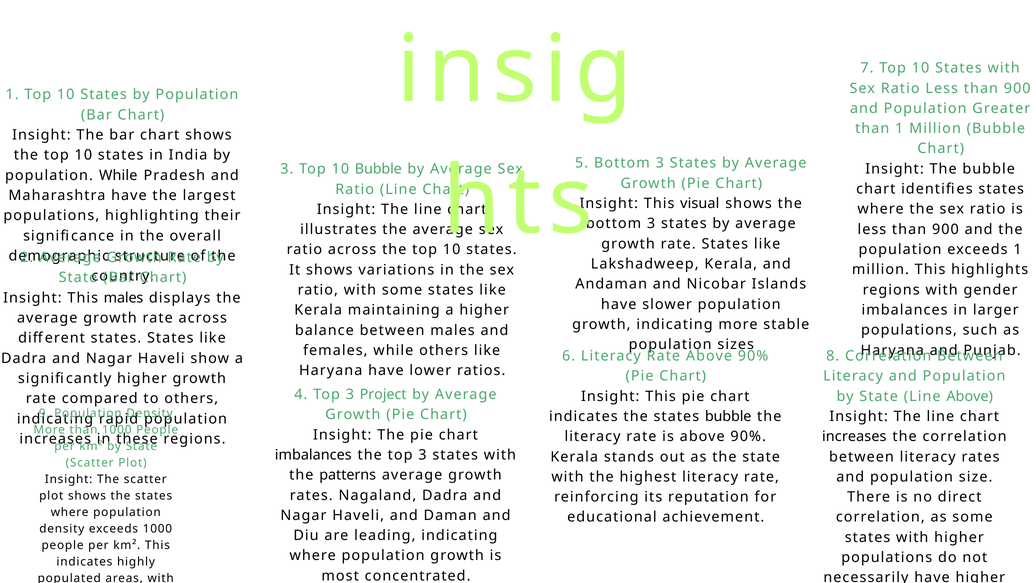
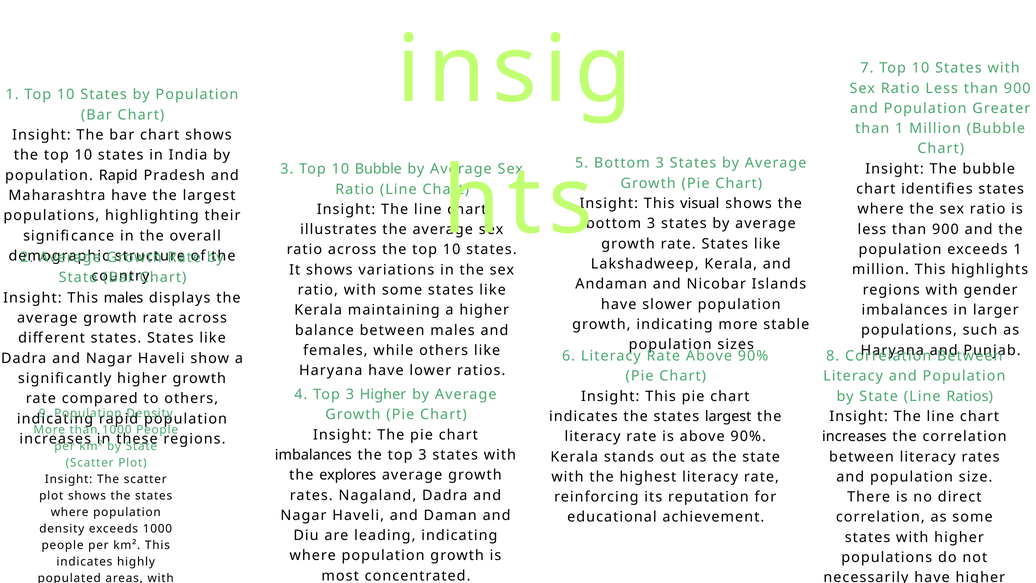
population While: While -> Rapid
3 Project: Project -> Higher
Line Above: Above -> Ratios
states bubble: bubble -> largest
patterns: patterns -> explores
